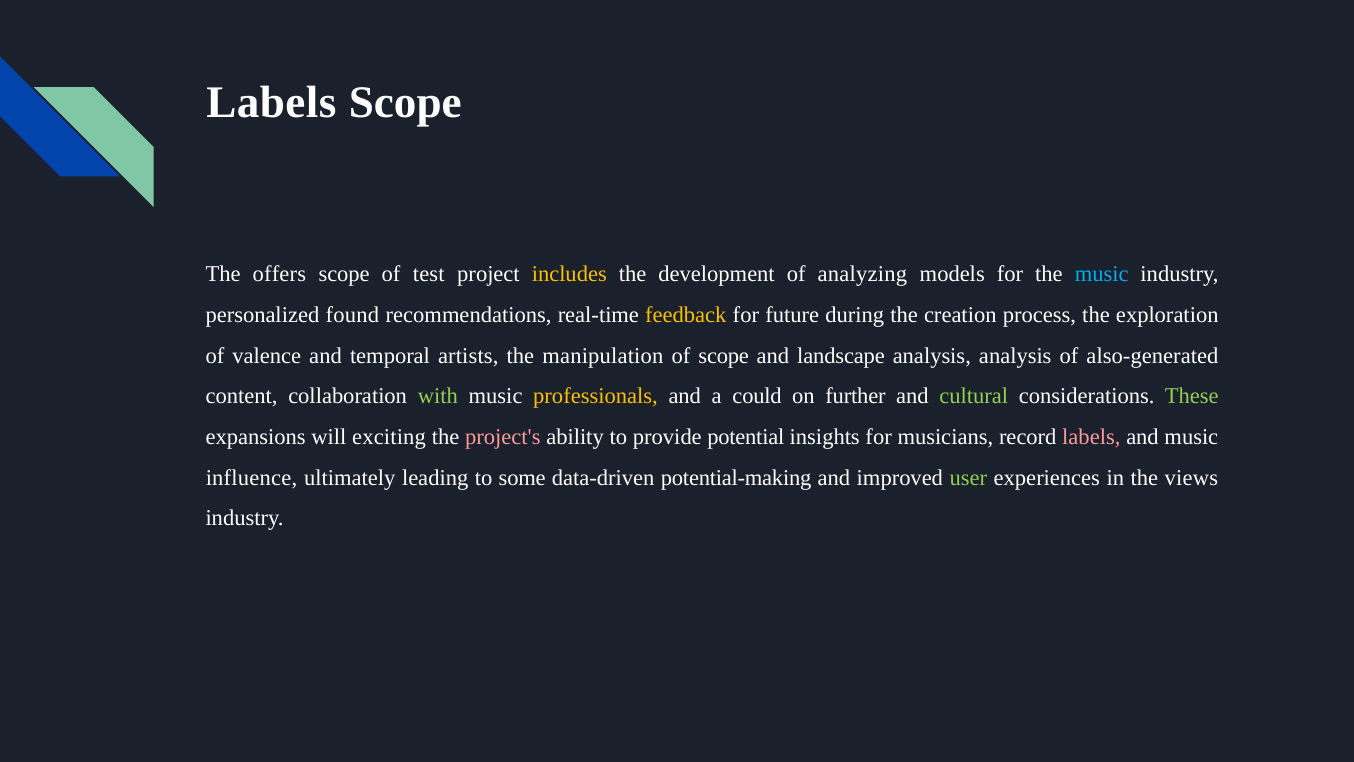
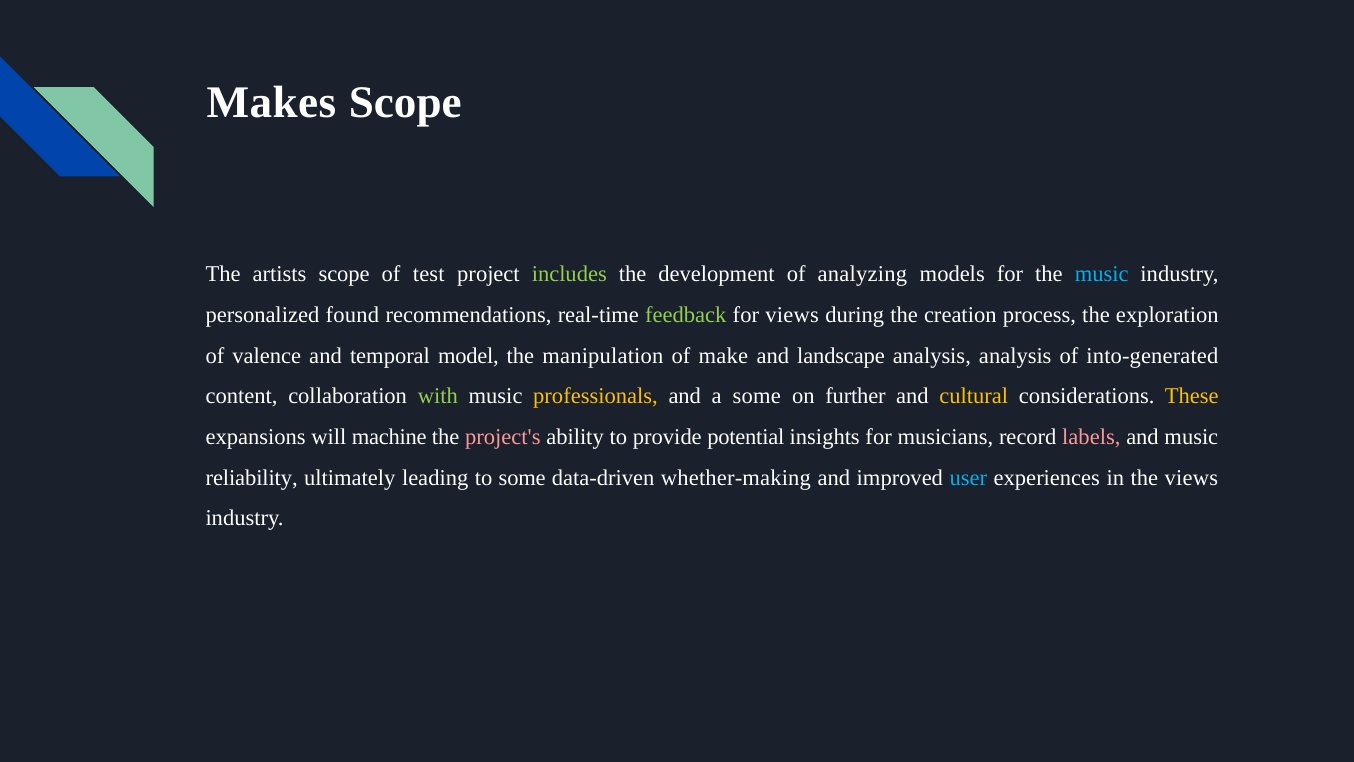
Labels at (271, 102): Labels -> Makes
offers: offers -> artists
includes colour: yellow -> light green
feedback colour: yellow -> light green
for future: future -> views
artists: artists -> model
of scope: scope -> make
also-generated: also-generated -> into-generated
a could: could -> some
cultural colour: light green -> yellow
These colour: light green -> yellow
exciting: exciting -> machine
influence: influence -> reliability
potential-making: potential-making -> whether-making
user colour: light green -> light blue
